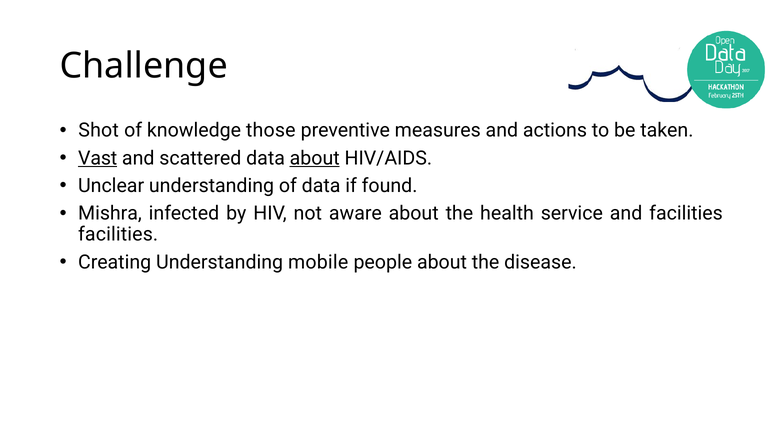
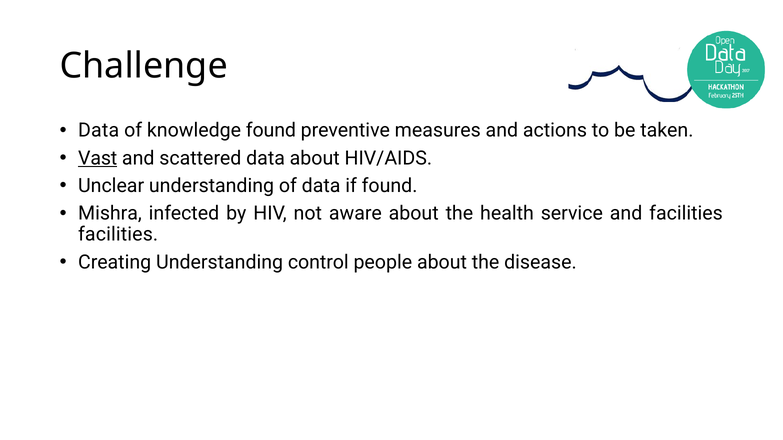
Shot at (99, 131): Shot -> Data
knowledge those: those -> found
about at (315, 158) underline: present -> none
mobile: mobile -> control
